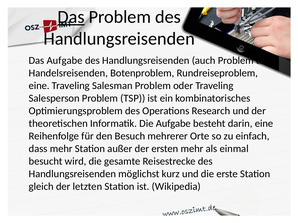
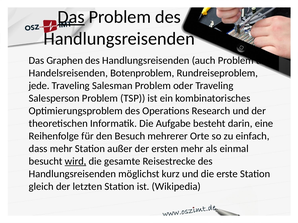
Das Aufgabe: Aufgabe -> Graphen
eine at (39, 86): eine -> jede
wird underline: none -> present
